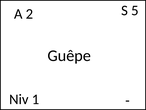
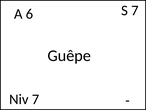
S 5: 5 -> 7
2: 2 -> 6
Niv 1: 1 -> 7
